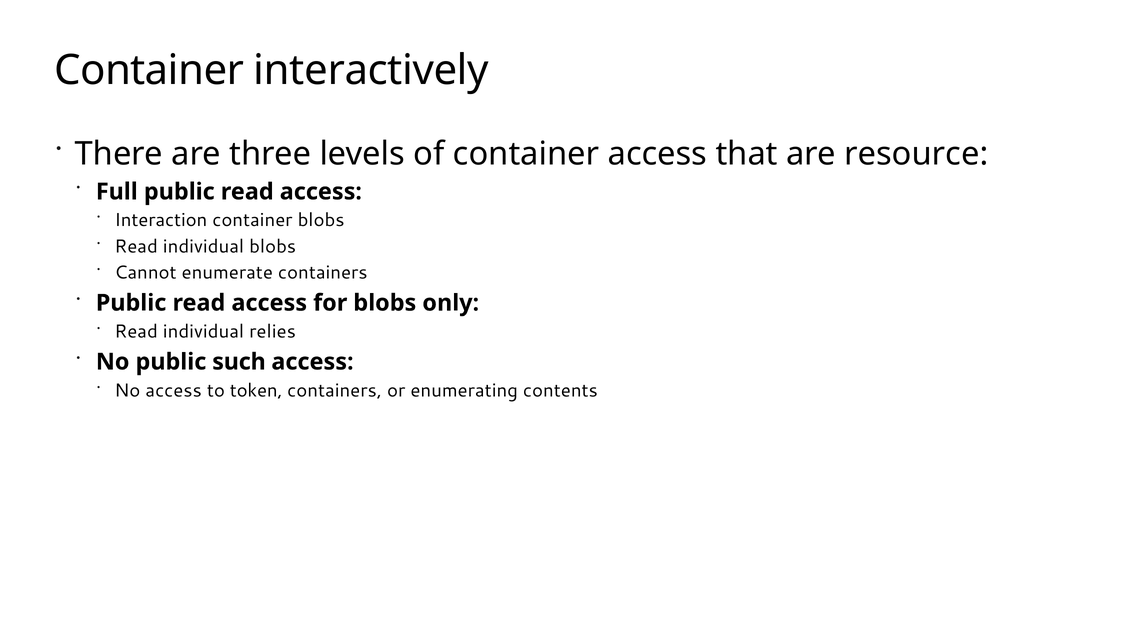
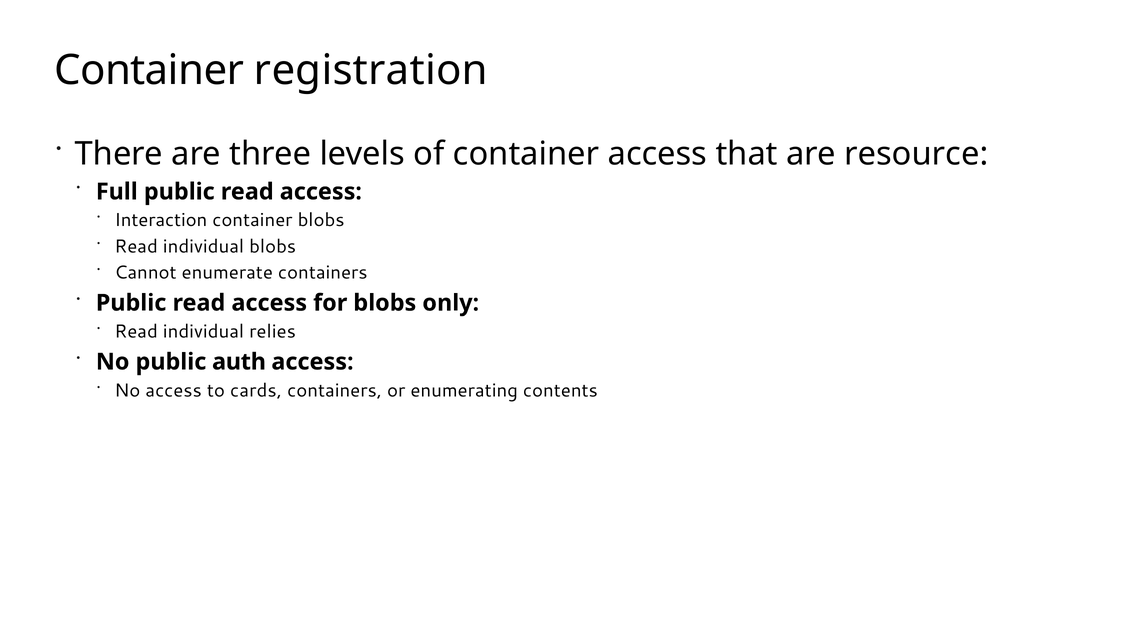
interactively: interactively -> registration
such: such -> auth
token: token -> cards
